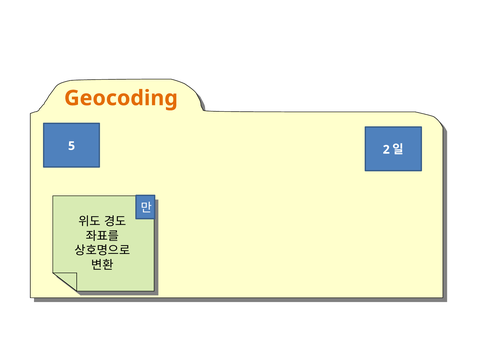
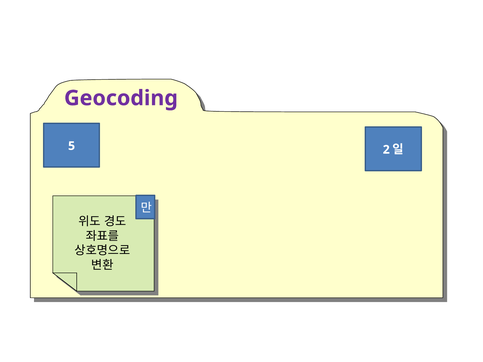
Geocoding colour: orange -> purple
